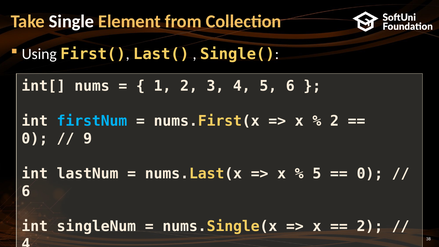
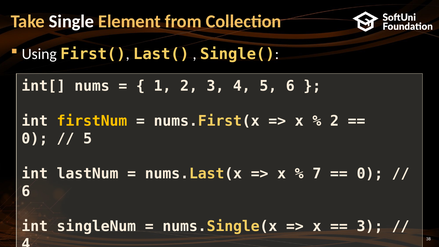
firstNum colour: light blue -> yellow
9 at (88, 139): 9 -> 5
5 at (317, 174): 5 -> 7
2 at (370, 226): 2 -> 3
